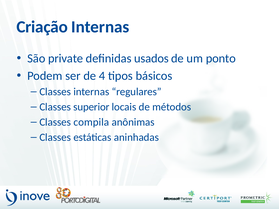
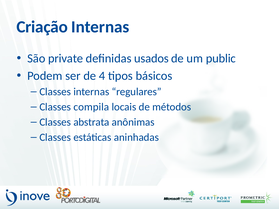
ponto: ponto -> public
superior: superior -> compila
compila: compila -> abstrata
